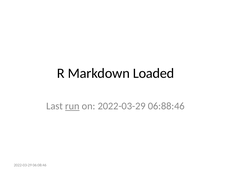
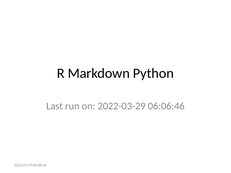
Loaded: Loaded -> Python
run underline: present -> none
06:88:46: 06:88:46 -> 06:06:46
